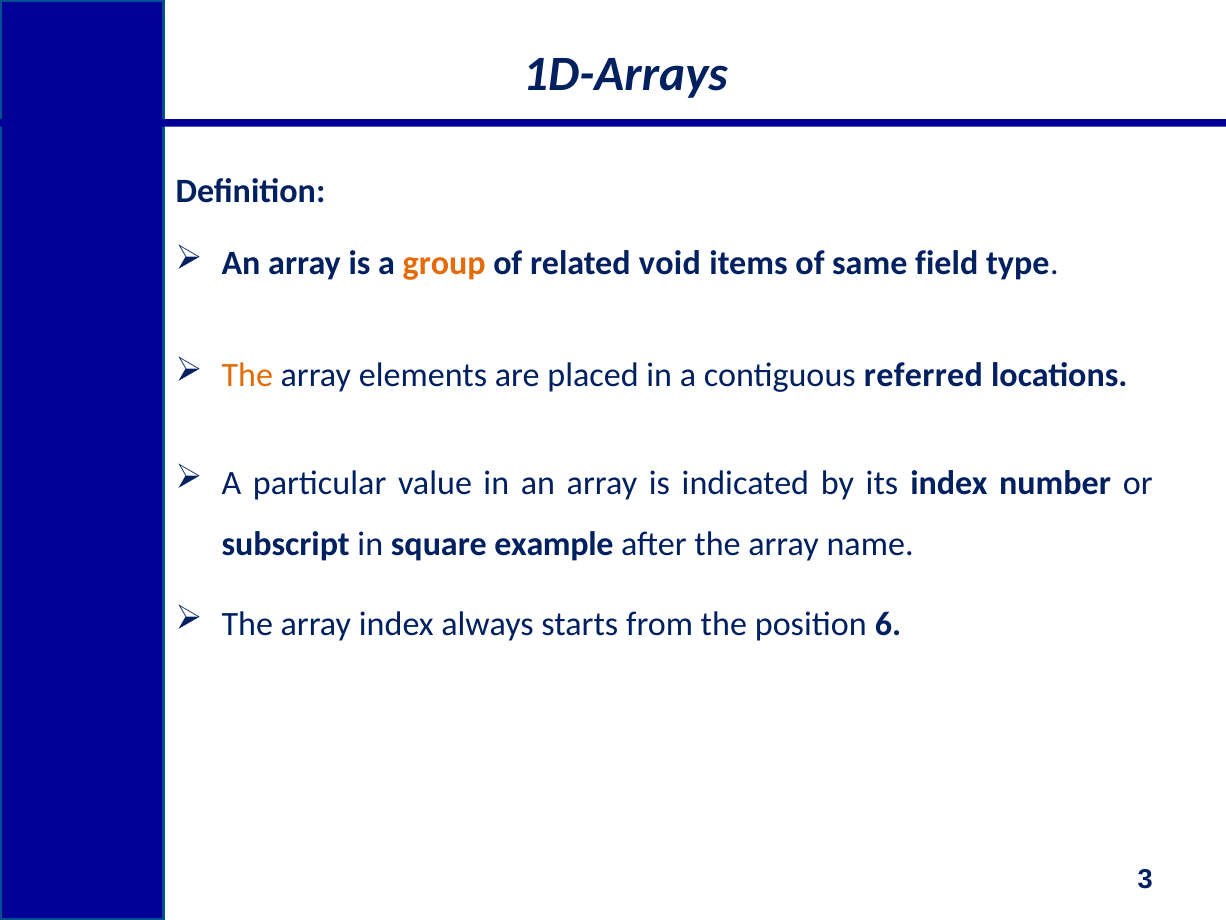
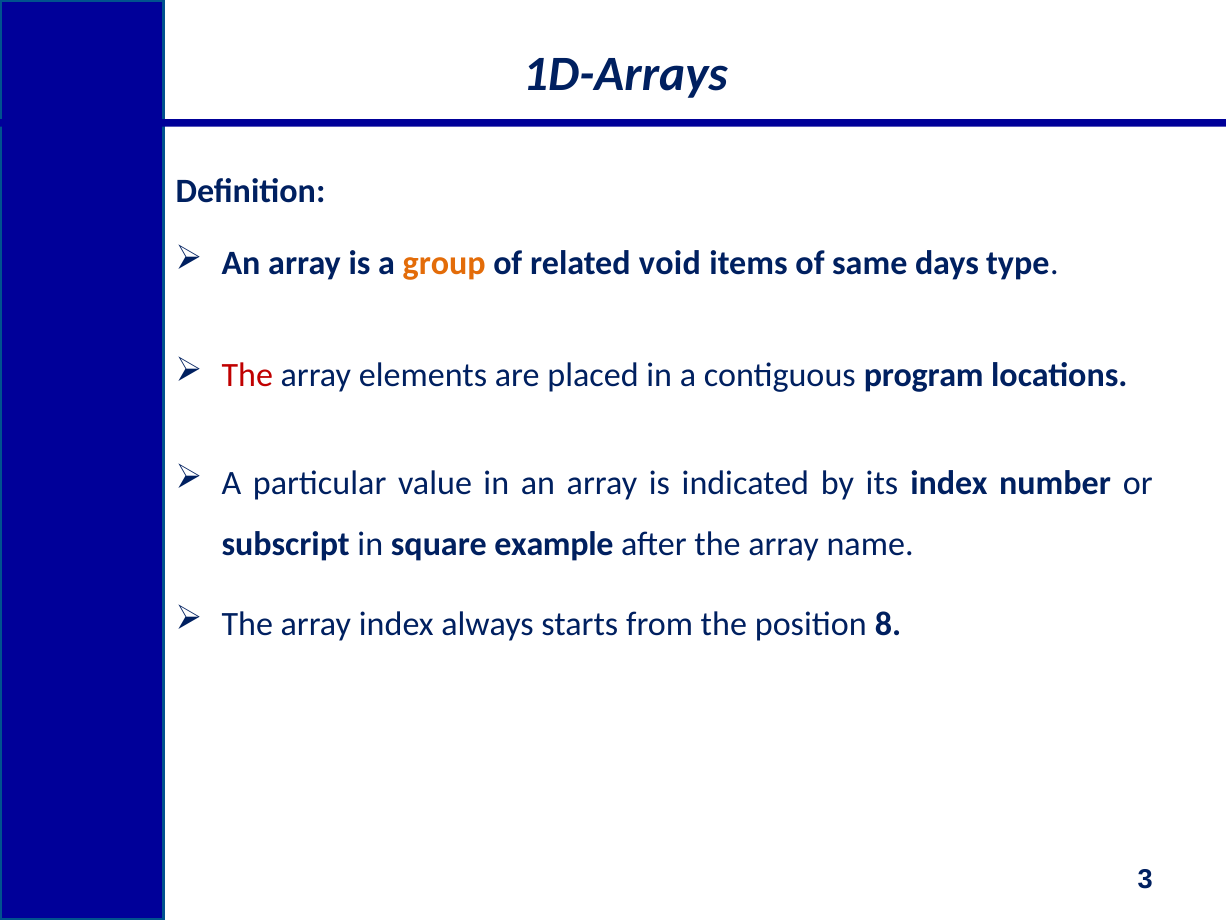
field: field -> days
The at (247, 375) colour: orange -> red
referred: referred -> program
6: 6 -> 8
